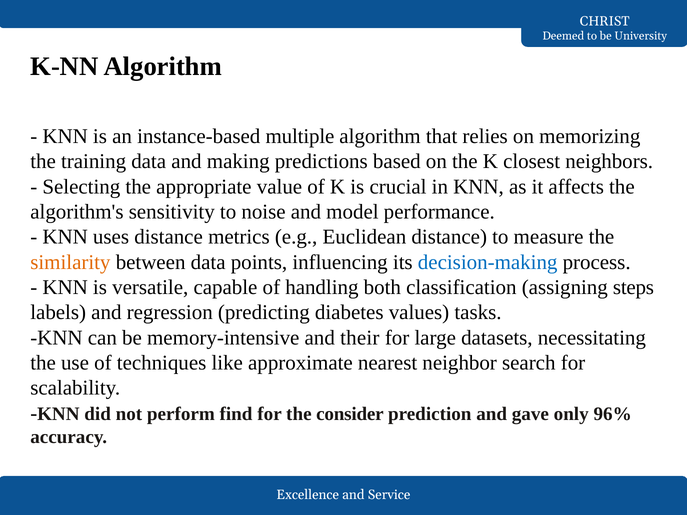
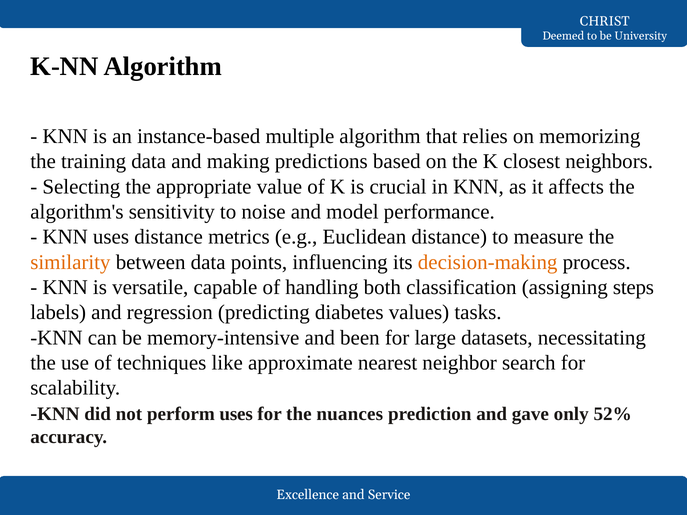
decision-making colour: blue -> orange
their: their -> been
perform find: find -> uses
consider: consider -> nuances
96%: 96% -> 52%
